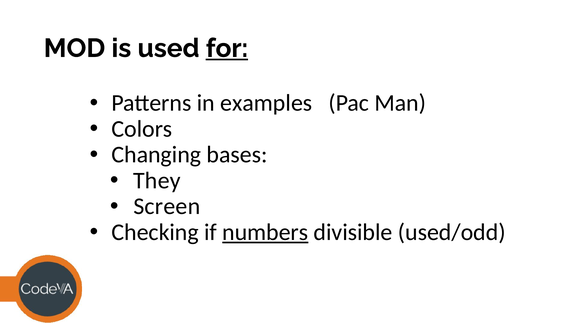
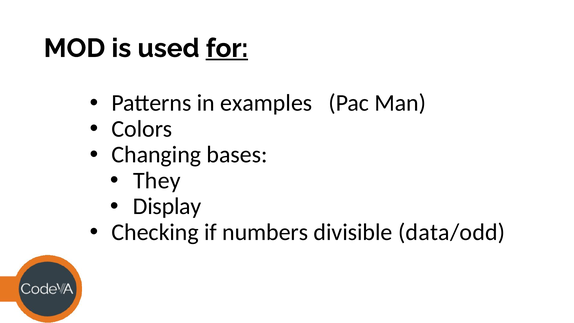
Screen: Screen -> Display
numbers underline: present -> none
used/odd: used/odd -> data/odd
